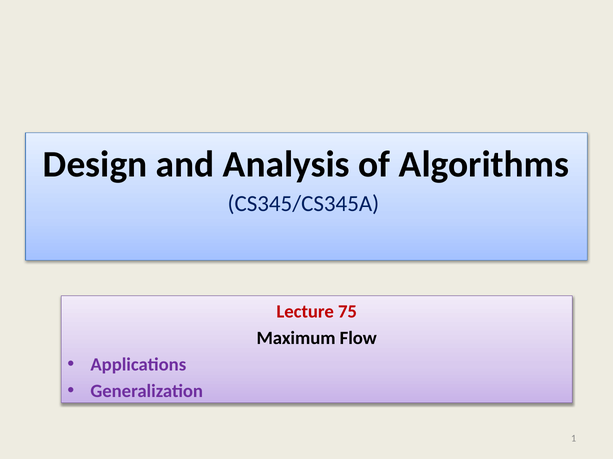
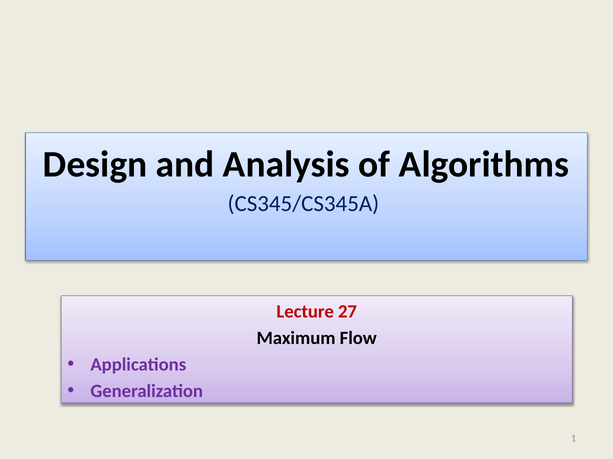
75: 75 -> 27
